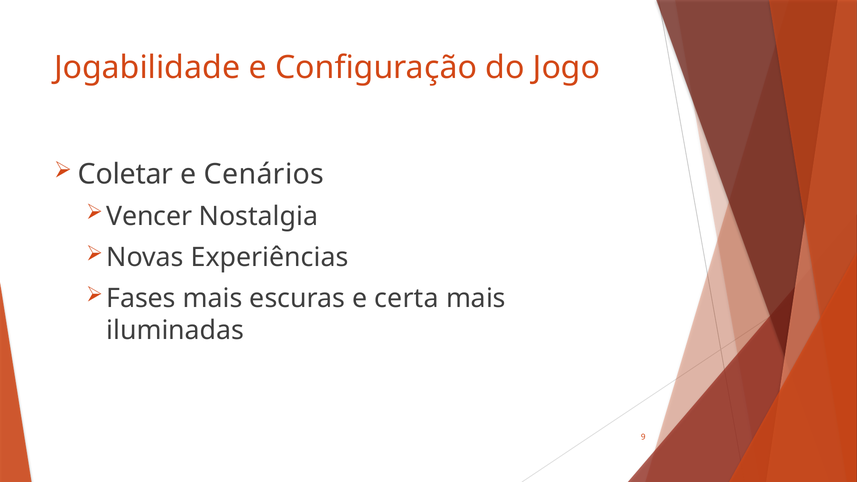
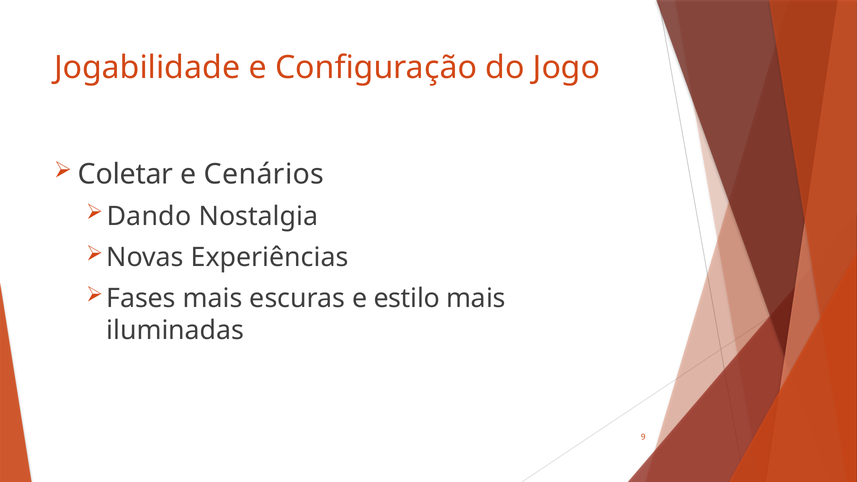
Vencer: Vencer -> Dando
certa: certa -> estilo
